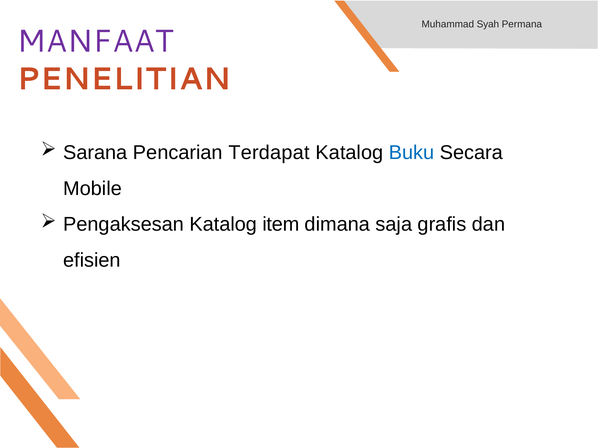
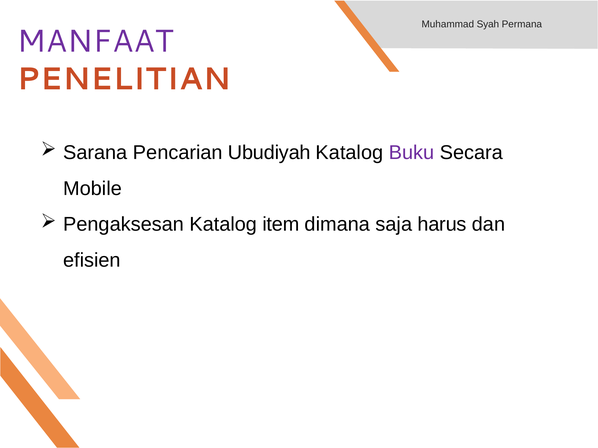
Terdapat: Terdapat -> Ubudiyah
Buku colour: blue -> purple
grafis: grafis -> harus
